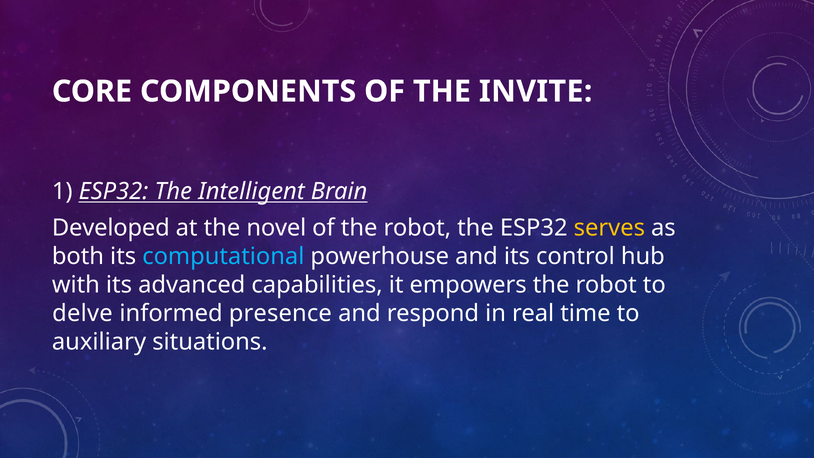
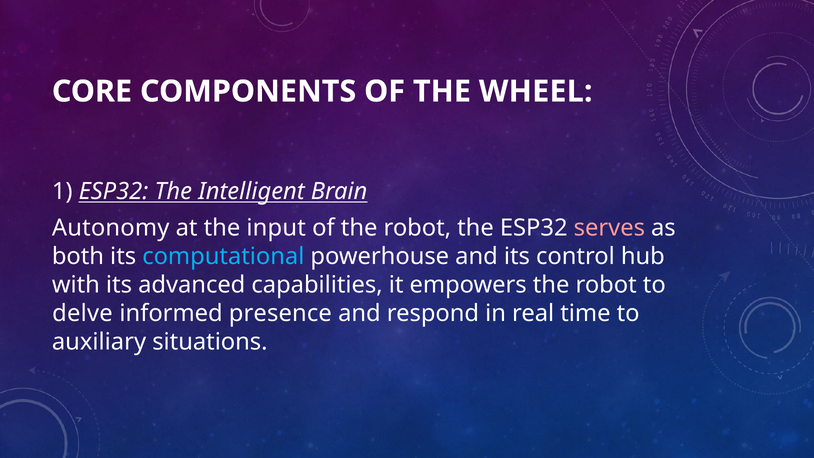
INVITE: INVITE -> WHEEL
Developed: Developed -> Autonomy
novel: novel -> input
serves colour: yellow -> pink
